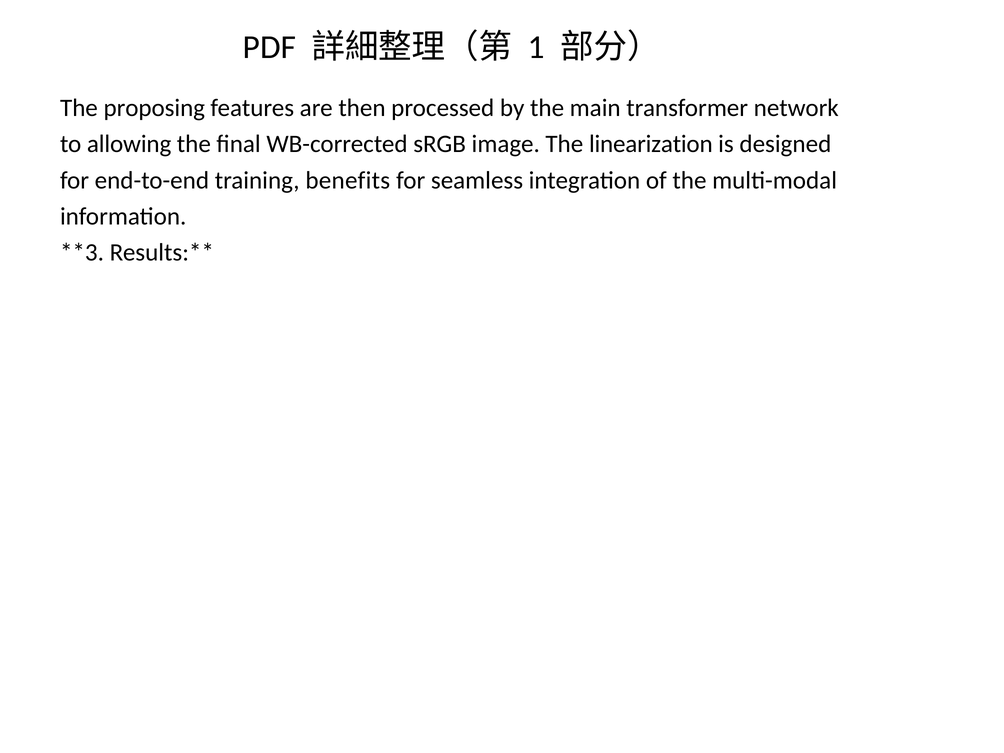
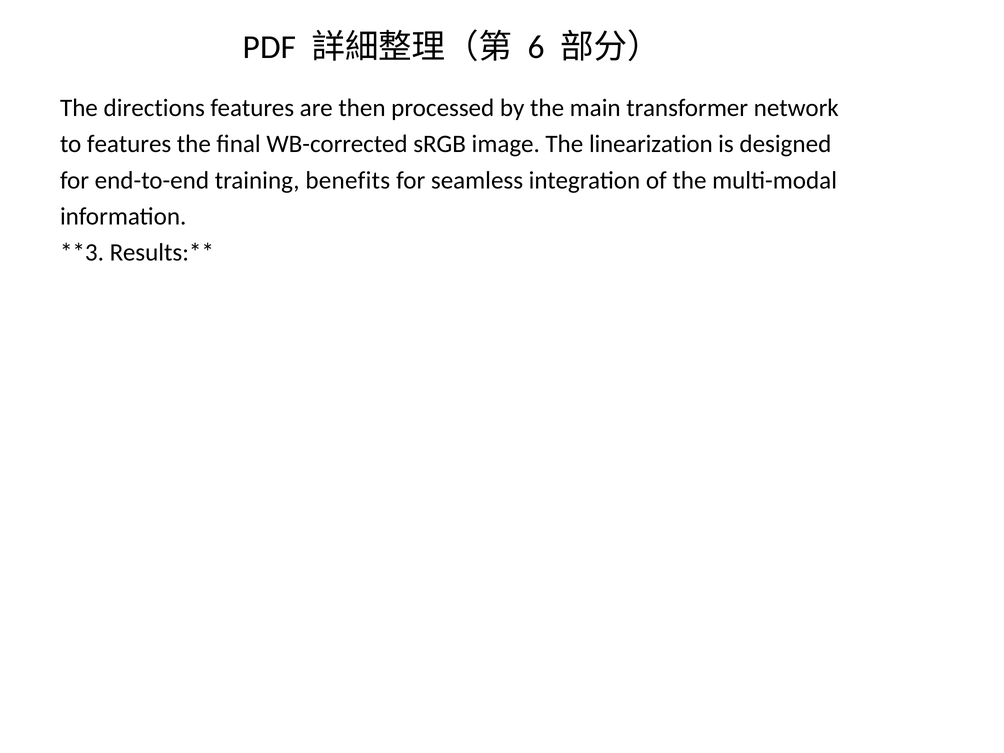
1: 1 -> 6
proposing: proposing -> directions
to allowing: allowing -> features
